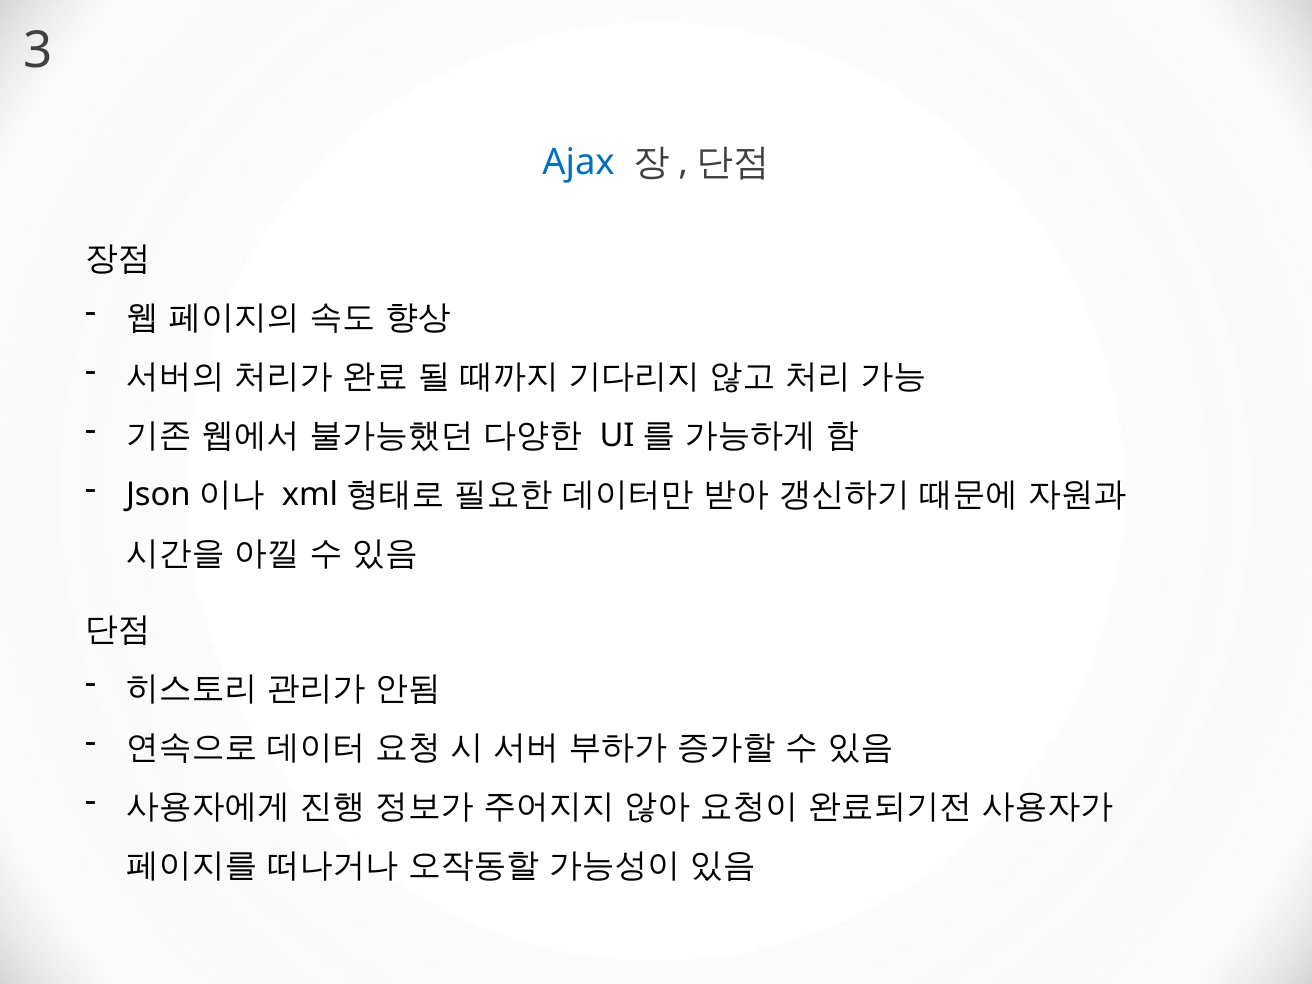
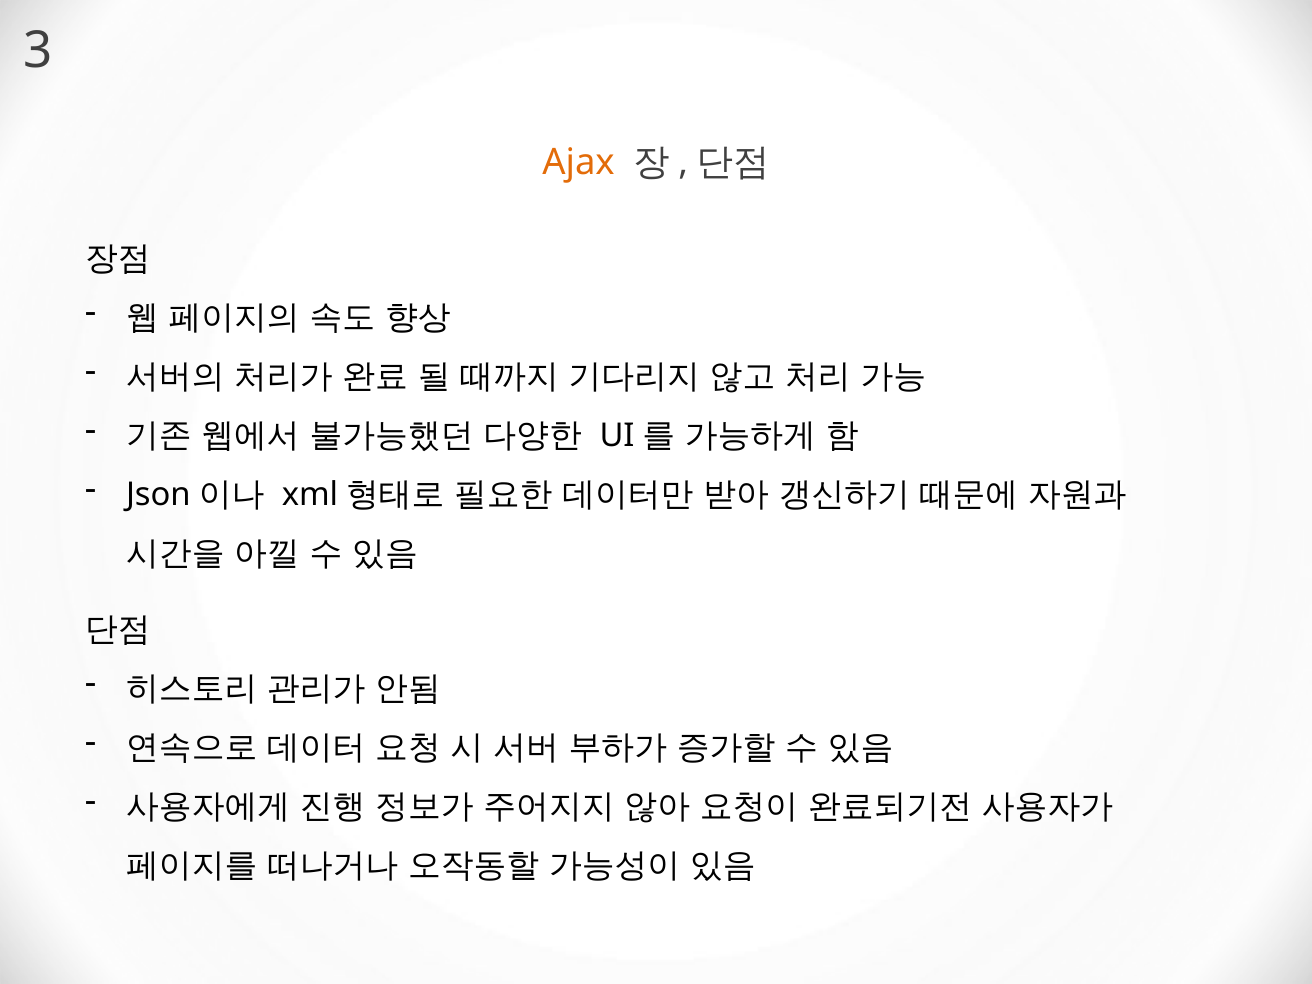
Ajax colour: blue -> orange
